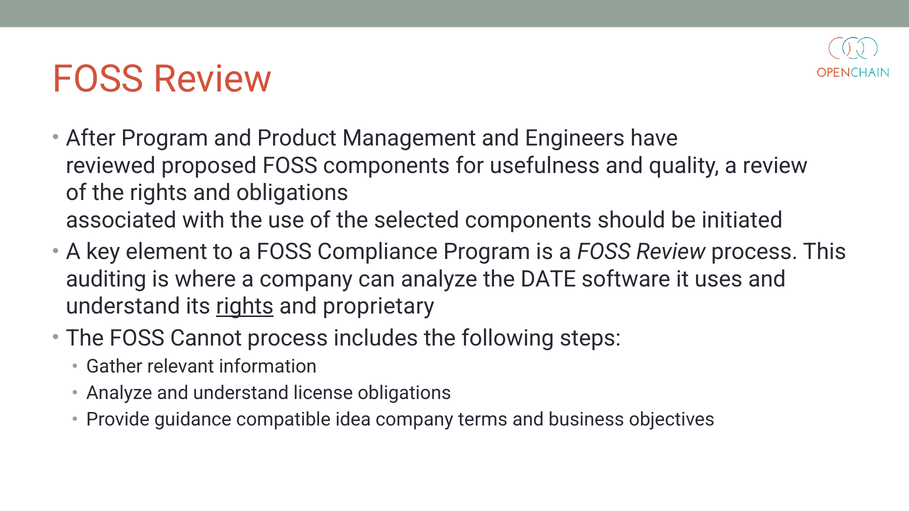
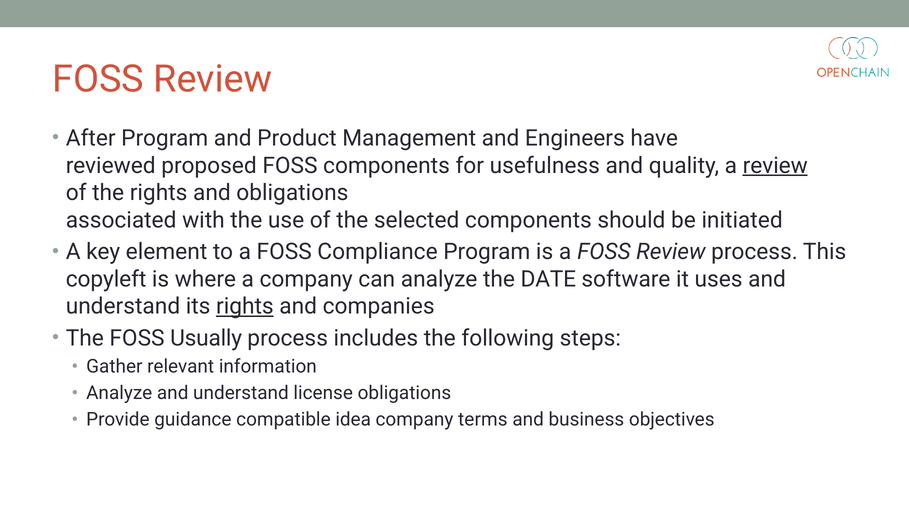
review at (775, 166) underline: none -> present
auditing: auditing -> copyleft
proprietary: proprietary -> companies
Cannot: Cannot -> Usually
